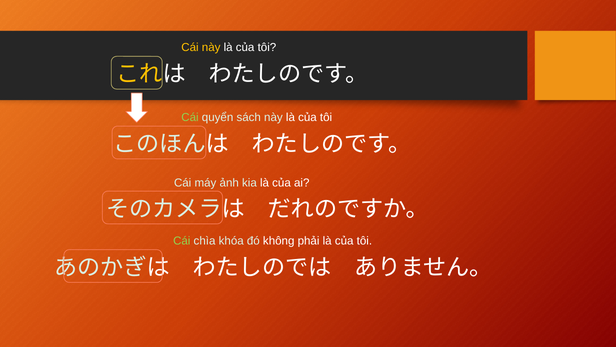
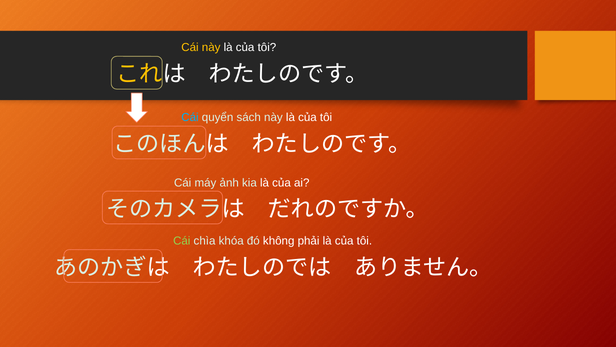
Cái at (190, 117) colour: light green -> light blue
